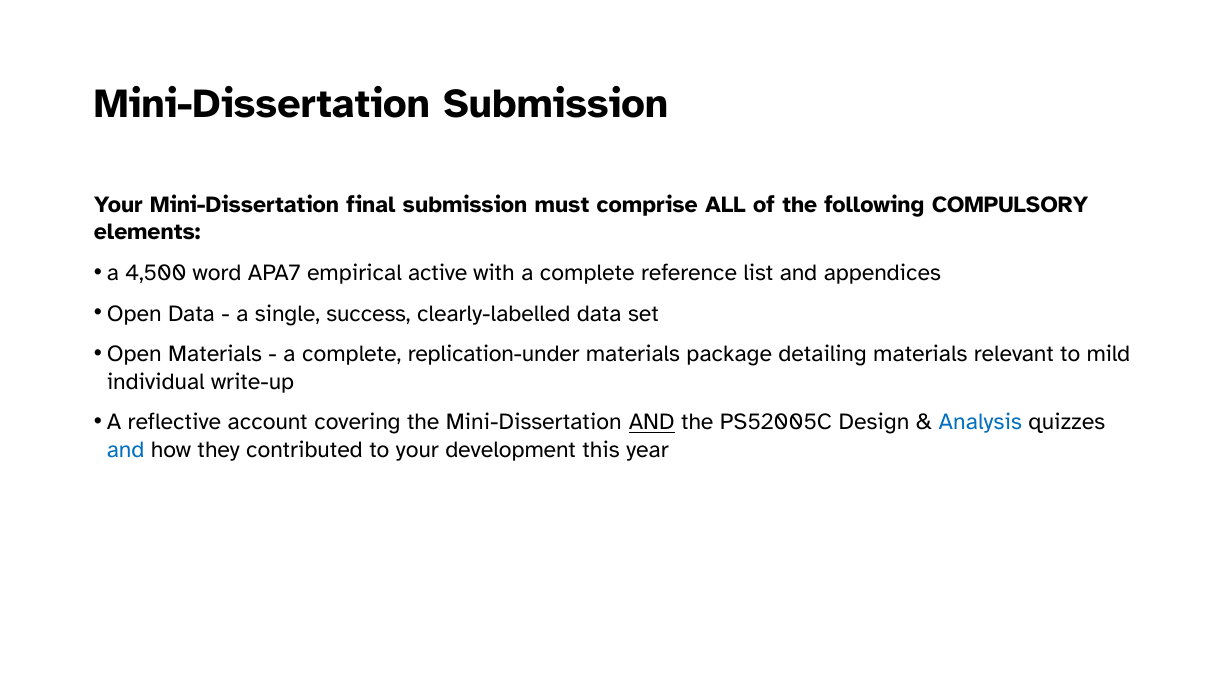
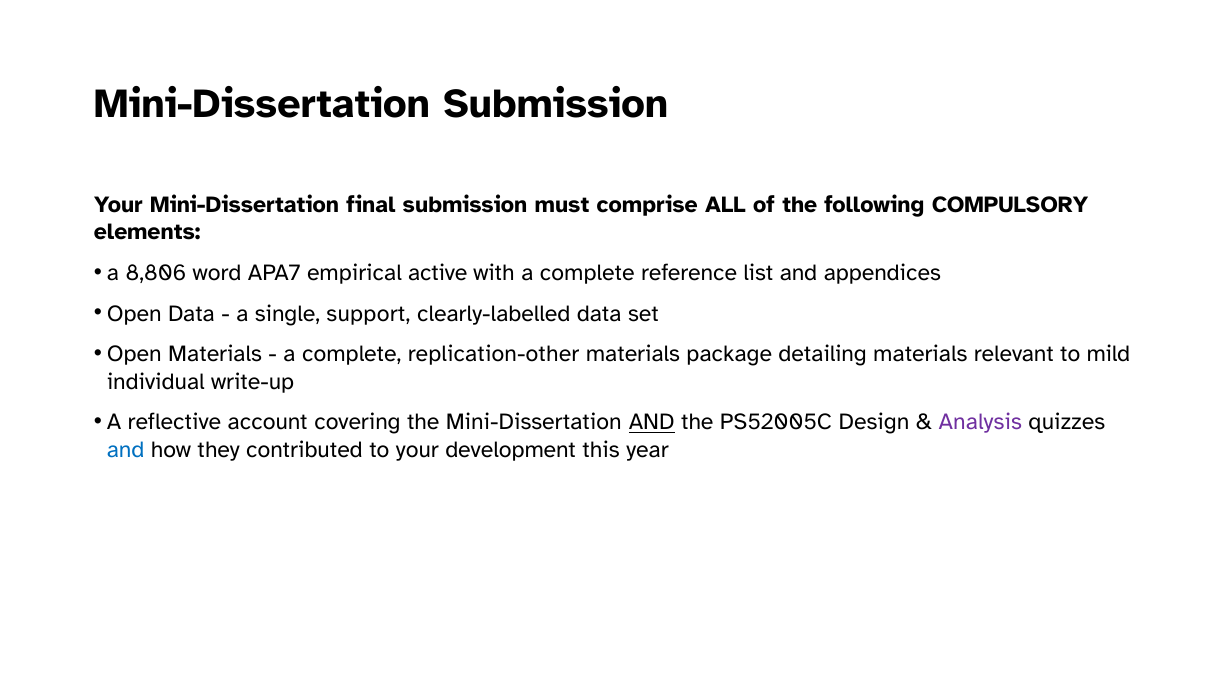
4,500: 4,500 -> 8,806
success: success -> support
replication-under: replication-under -> replication-other
Analysis colour: blue -> purple
